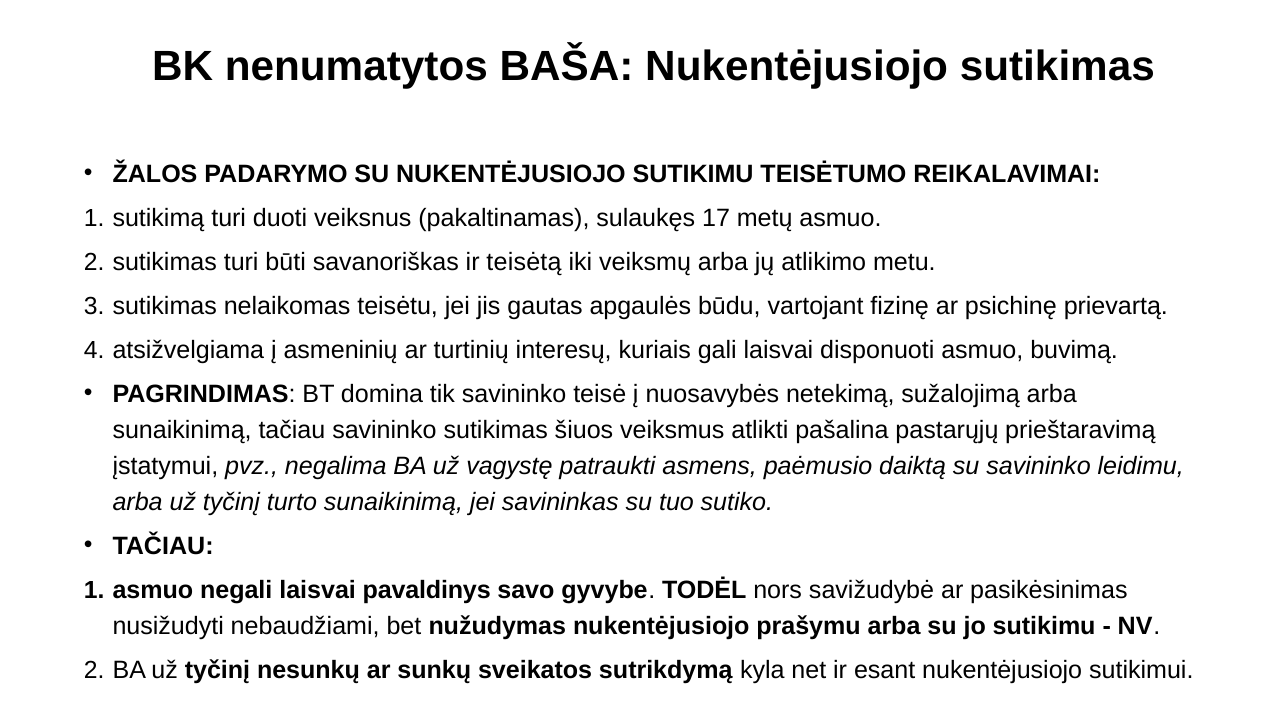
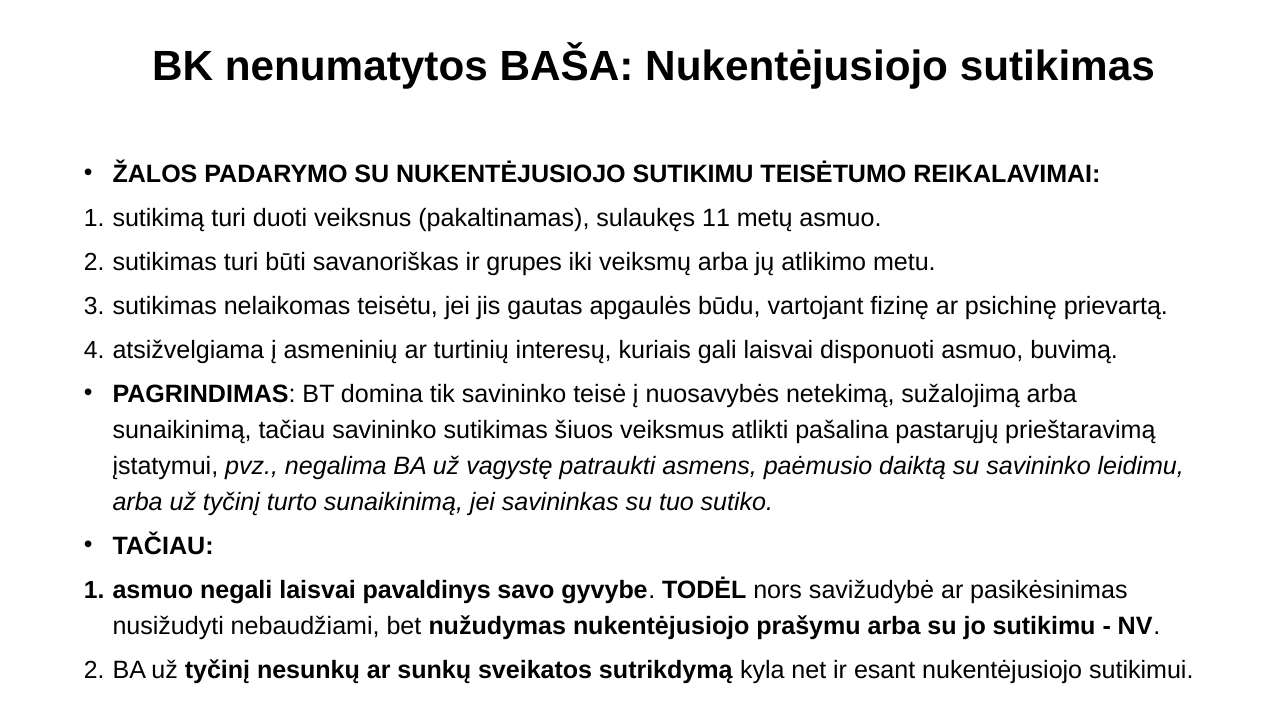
17: 17 -> 11
teisėtą: teisėtą -> grupes
